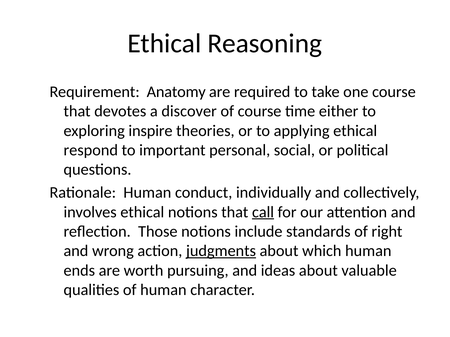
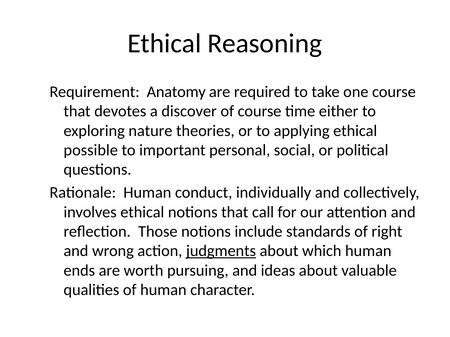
inspire: inspire -> nature
respond: respond -> possible
call underline: present -> none
